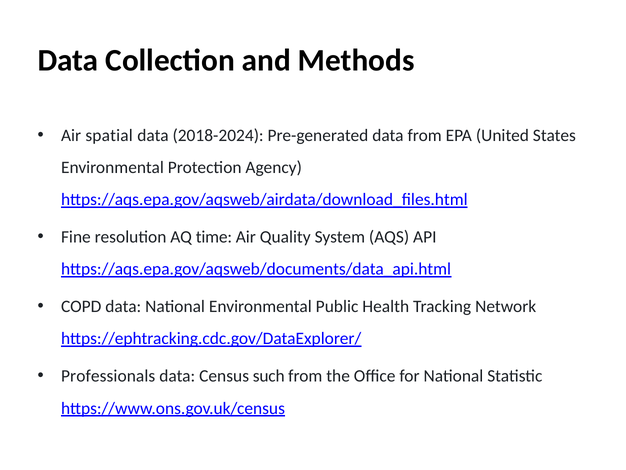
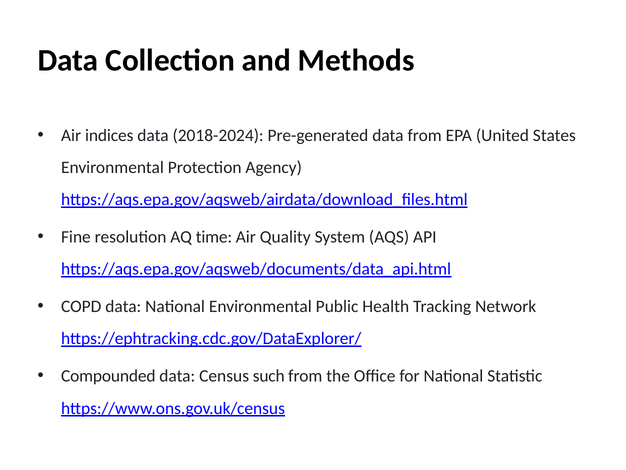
spatial: spatial -> indices
Professionals: Professionals -> Compounded
